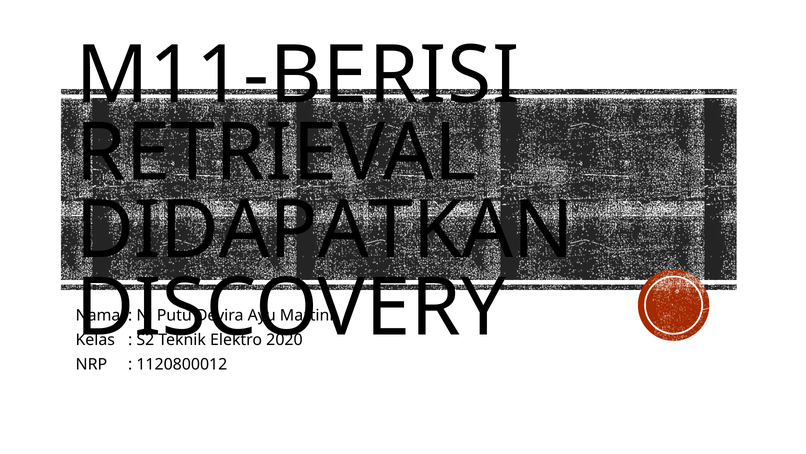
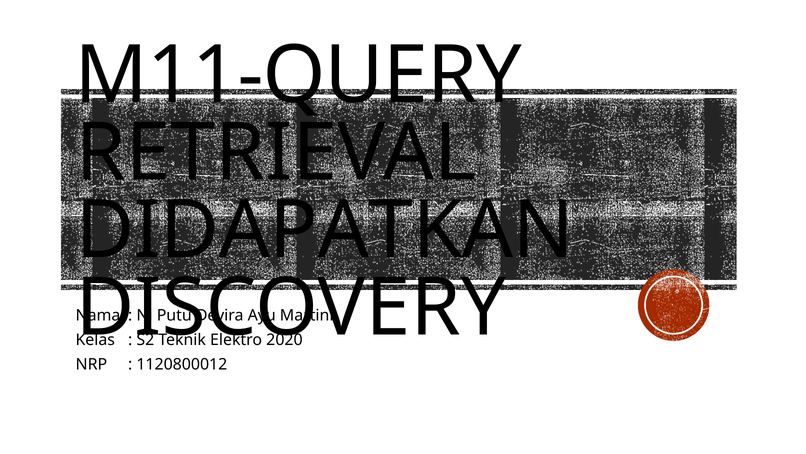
M11-BERISI: M11-BERISI -> M11-QUERY
